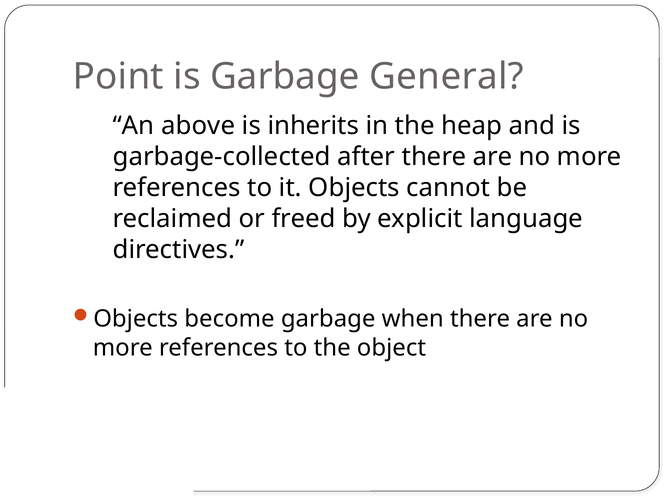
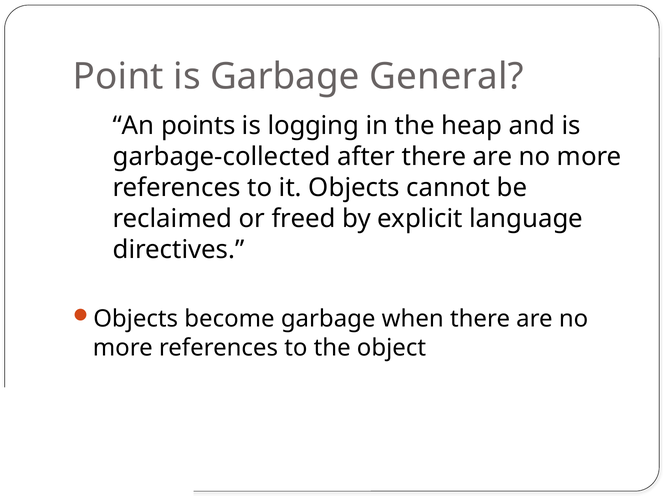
above: above -> points
inherits: inherits -> logging
